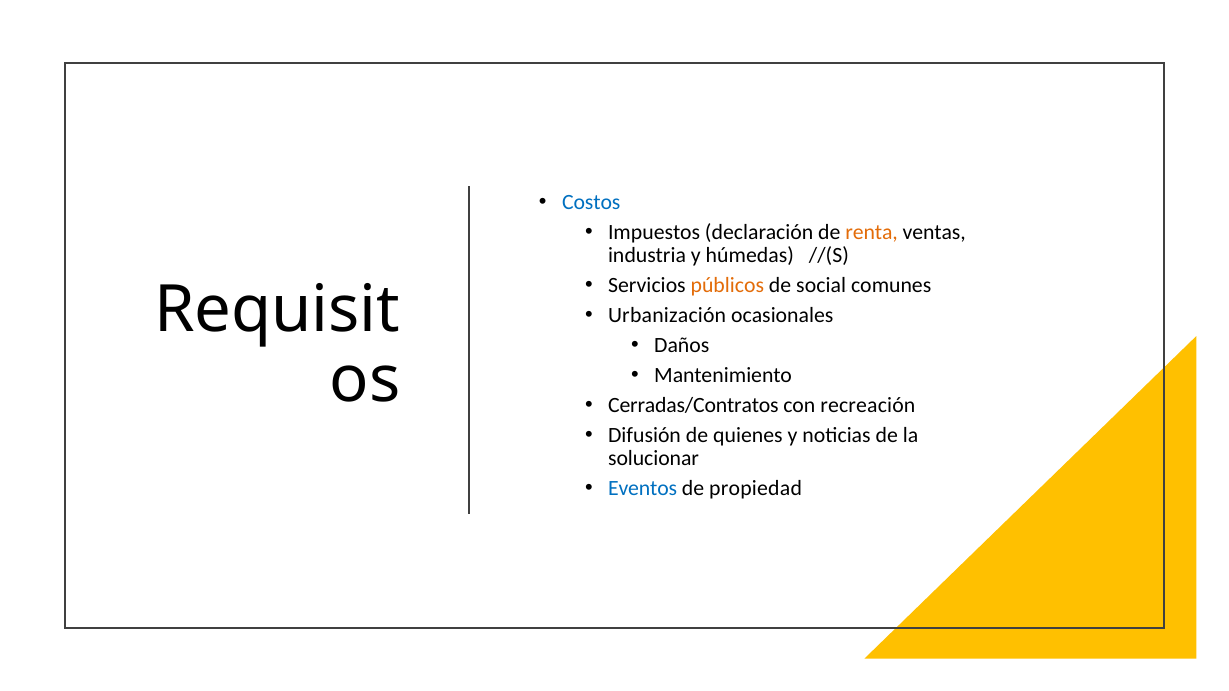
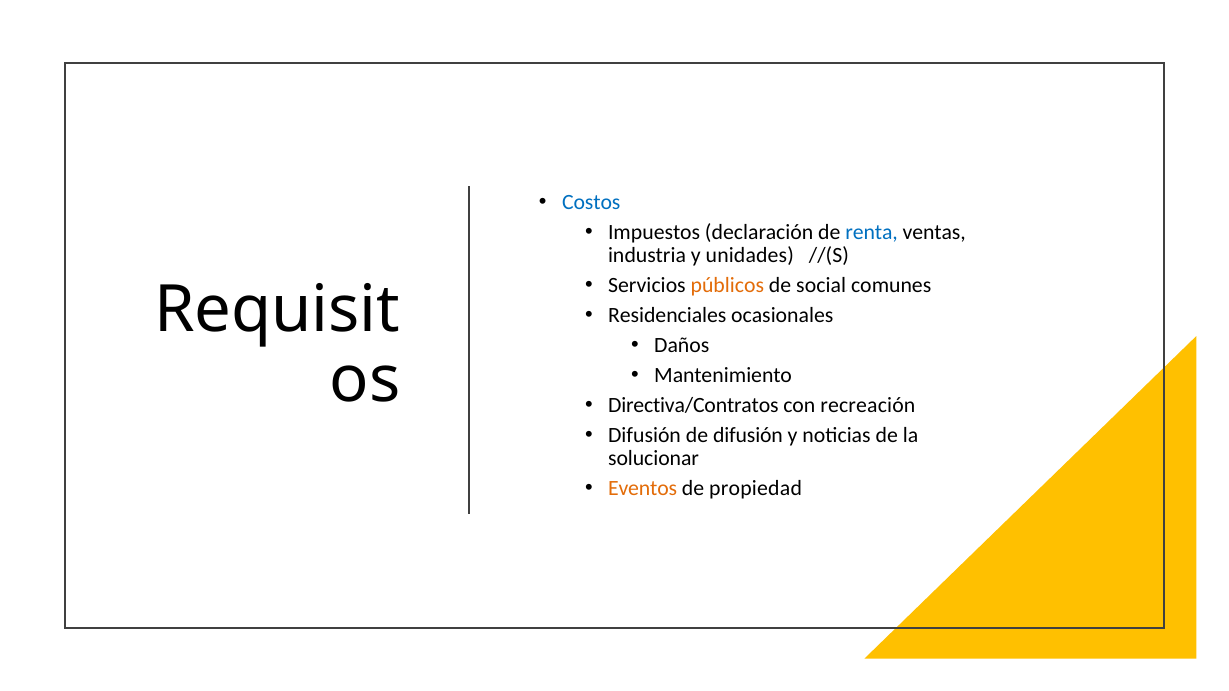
renta colour: orange -> blue
húmedas: húmedas -> unidades
Urbanización: Urbanización -> Residenciales
Cerradas/Contratos: Cerradas/Contratos -> Directiva/Contratos
de quienes: quienes -> difusión
Eventos colour: blue -> orange
